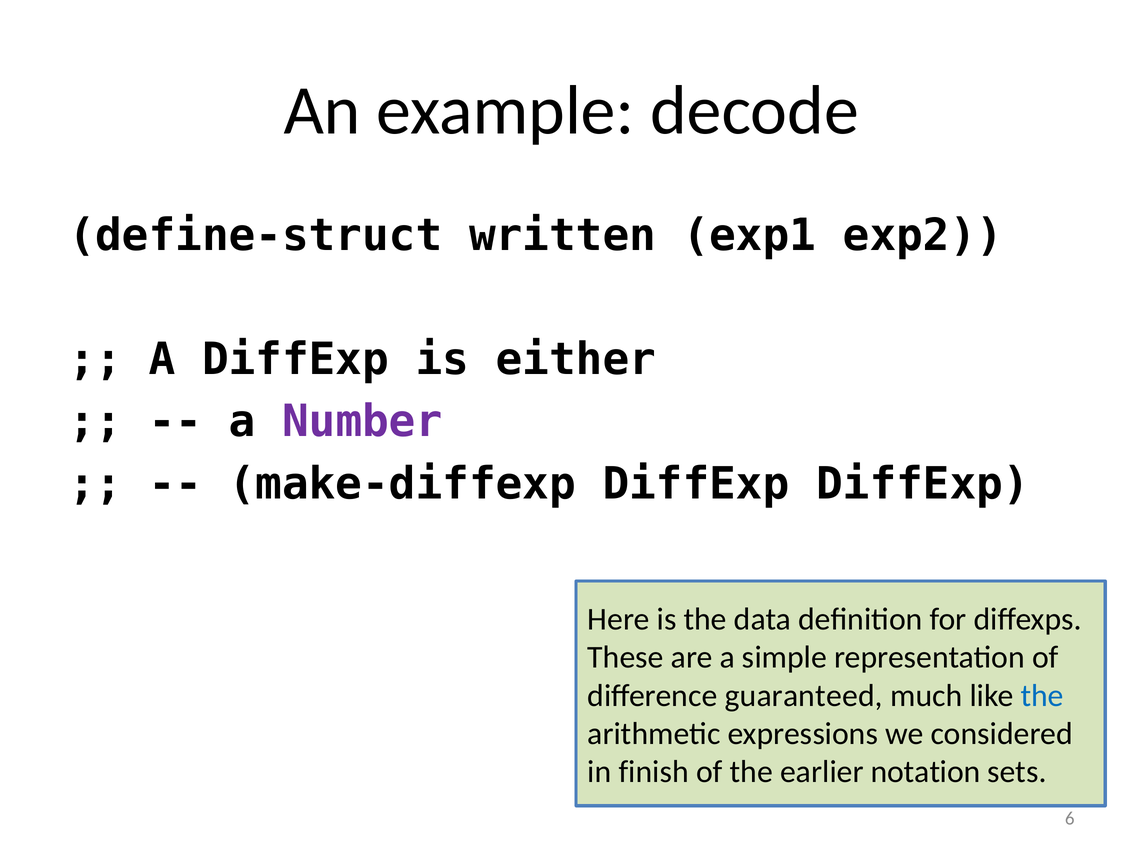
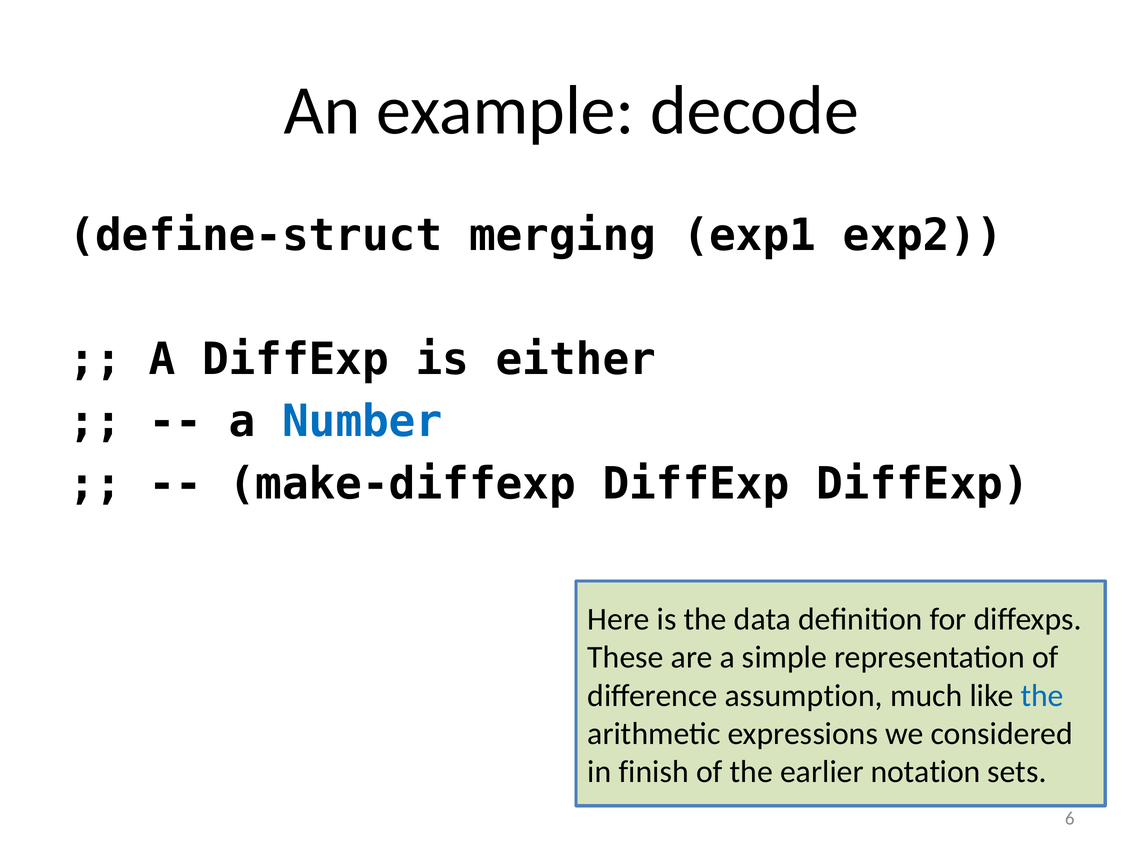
written: written -> merging
Number colour: purple -> blue
guaranteed: guaranteed -> assumption
